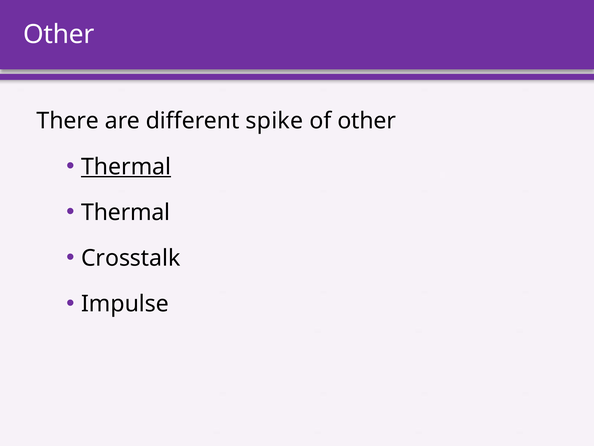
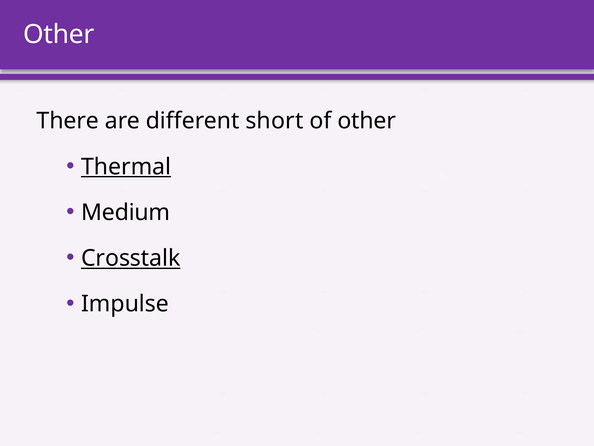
spike: spike -> short
Thermal at (126, 212): Thermal -> Medium
Crosstalk underline: none -> present
